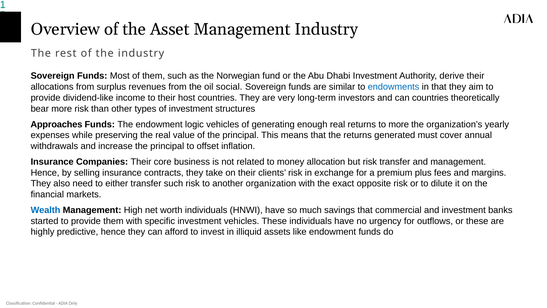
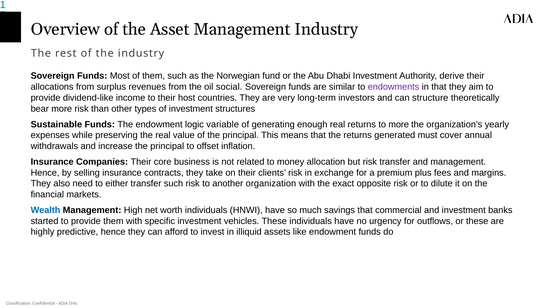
endowments colour: blue -> purple
can countries: countries -> structure
Approaches: Approaches -> Sustainable
logic vehicles: vehicles -> variable
